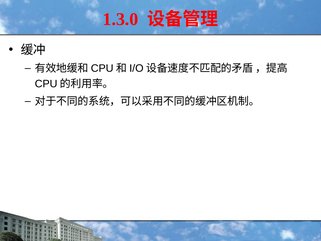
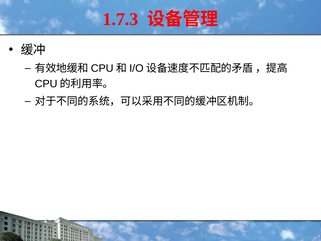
1.3.0: 1.3.0 -> 1.7.3
